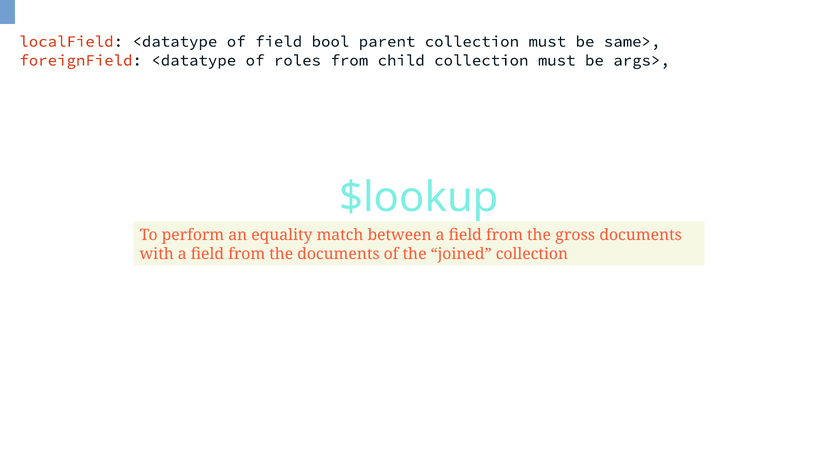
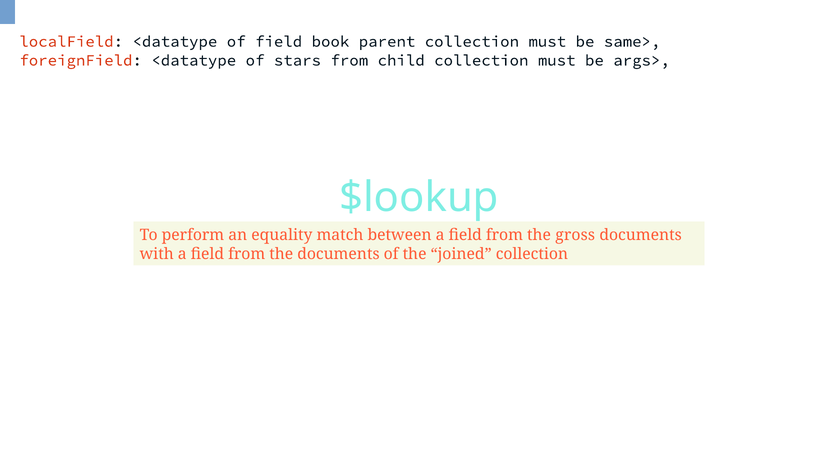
bool: bool -> book
roles: roles -> stars
